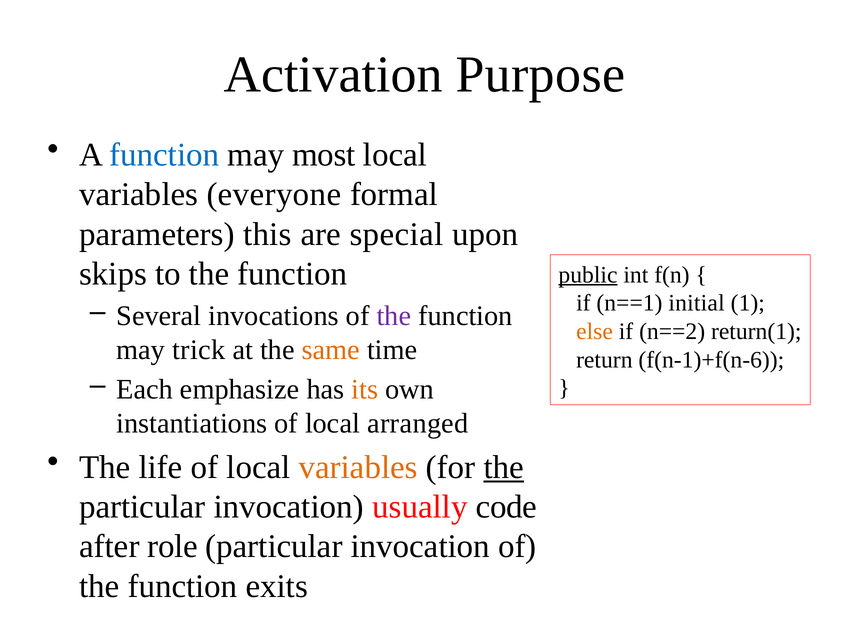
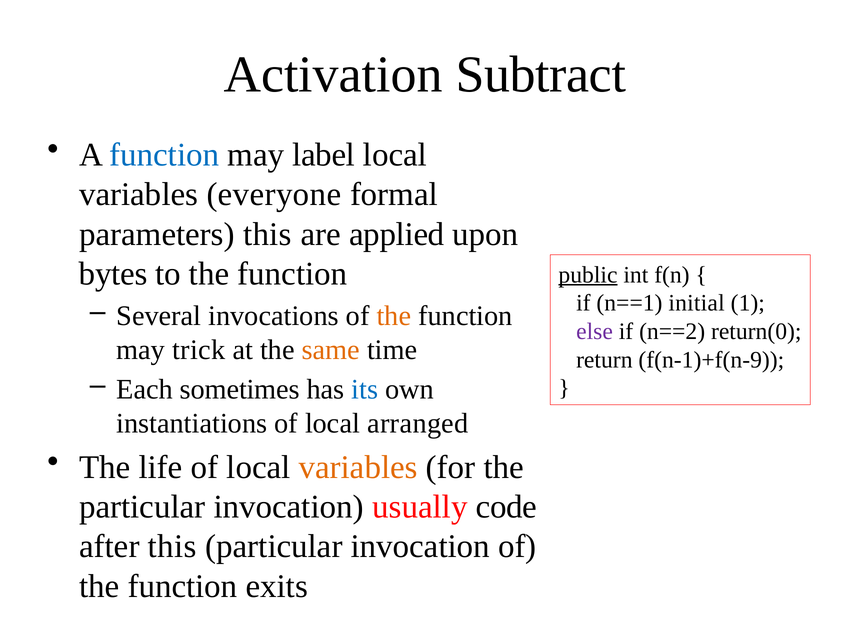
Purpose: Purpose -> Subtract
most: most -> label
special: special -> applied
skips: skips -> bytes
the at (394, 316) colour: purple -> orange
else colour: orange -> purple
return(1: return(1 -> return(0
f(n-1)+f(n-6: f(n-1)+f(n-6 -> f(n-1)+f(n-9
emphasize: emphasize -> sometimes
its colour: orange -> blue
the at (504, 468) underline: present -> none
after role: role -> this
